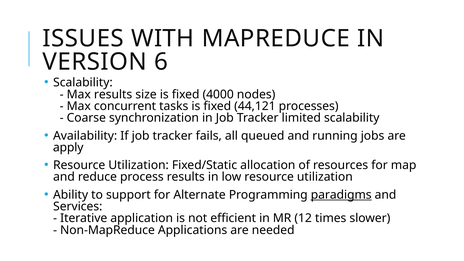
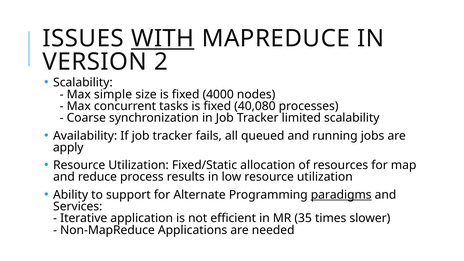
WITH underline: none -> present
6: 6 -> 2
Max results: results -> simple
44,121: 44,121 -> 40,080
12: 12 -> 35
